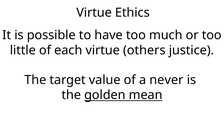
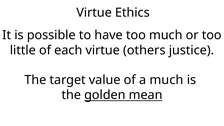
a never: never -> much
